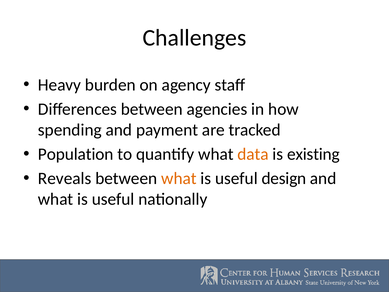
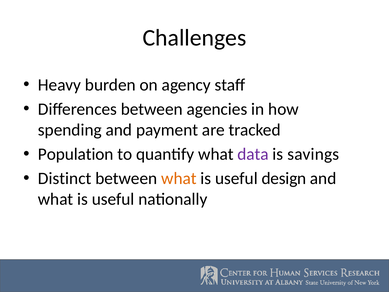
data colour: orange -> purple
existing: existing -> savings
Reveals: Reveals -> Distinct
